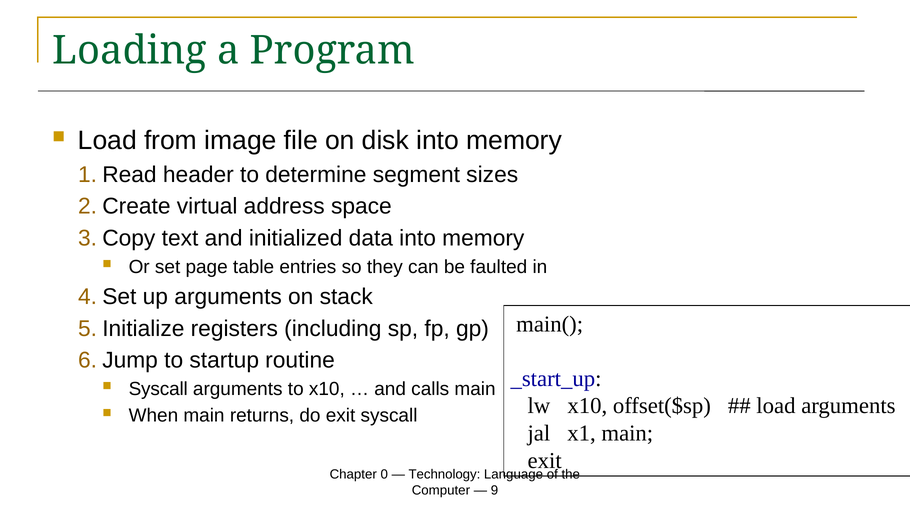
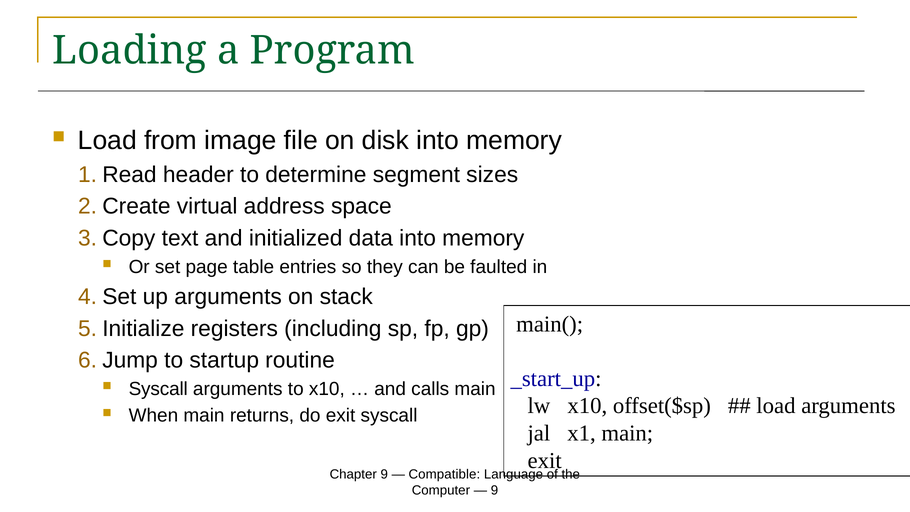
Chapter 0: 0 -> 9
Technology: Technology -> Compatible
